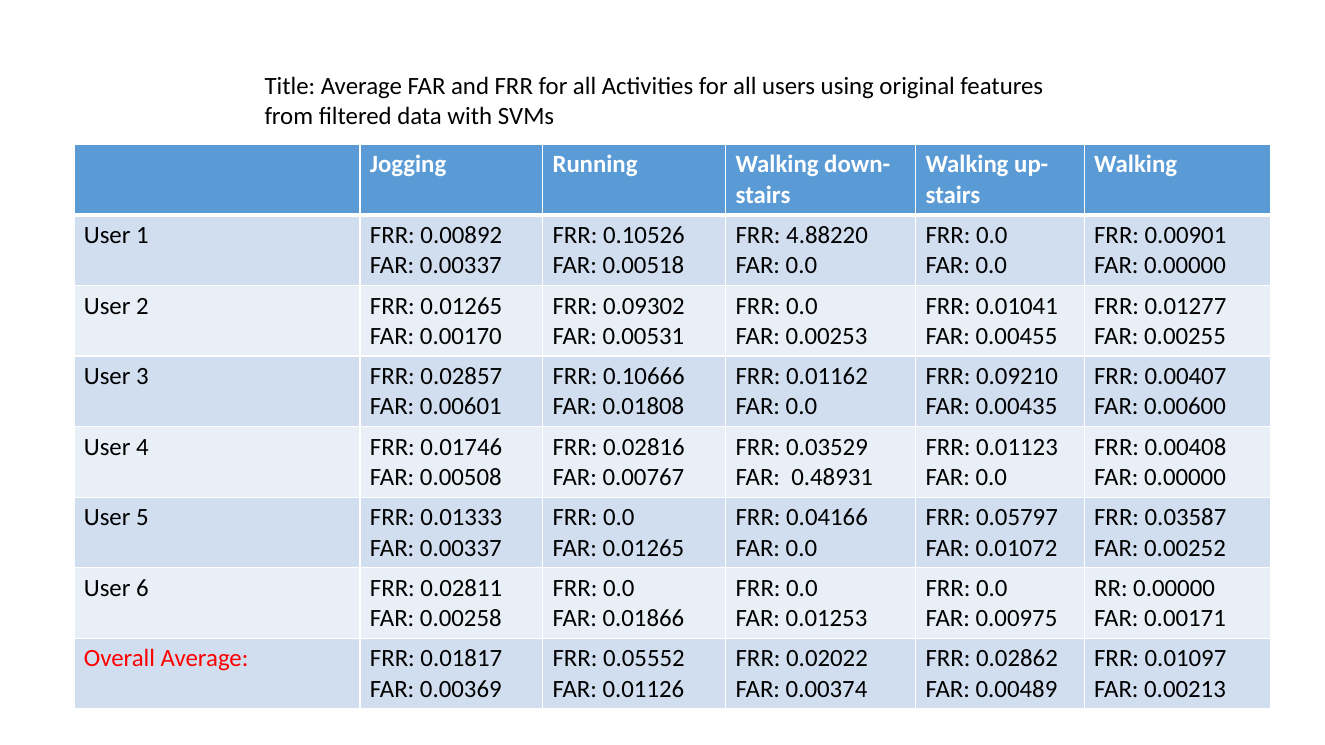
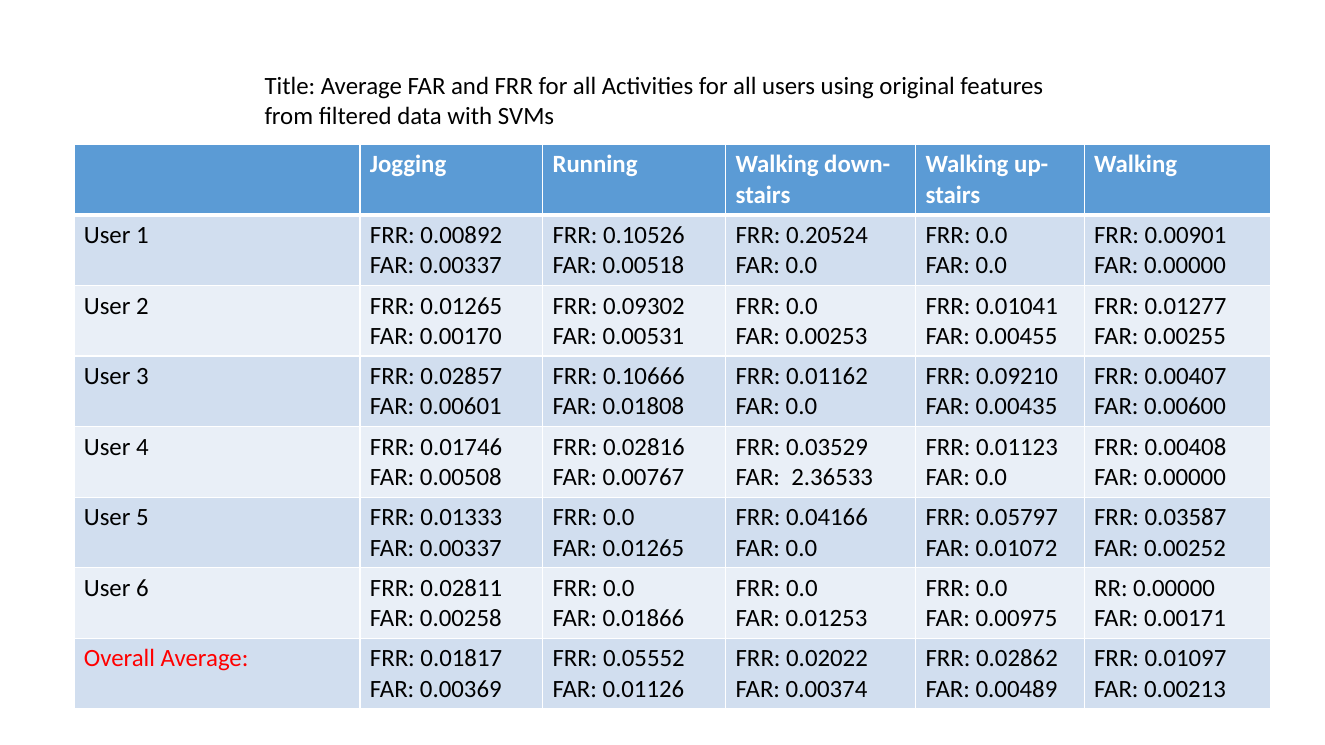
4.88220: 4.88220 -> 0.20524
0.48931: 0.48931 -> 2.36533
